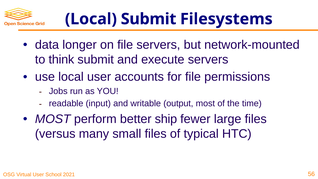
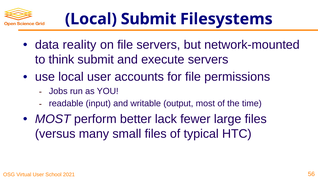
longer: longer -> reality
ship: ship -> lack
